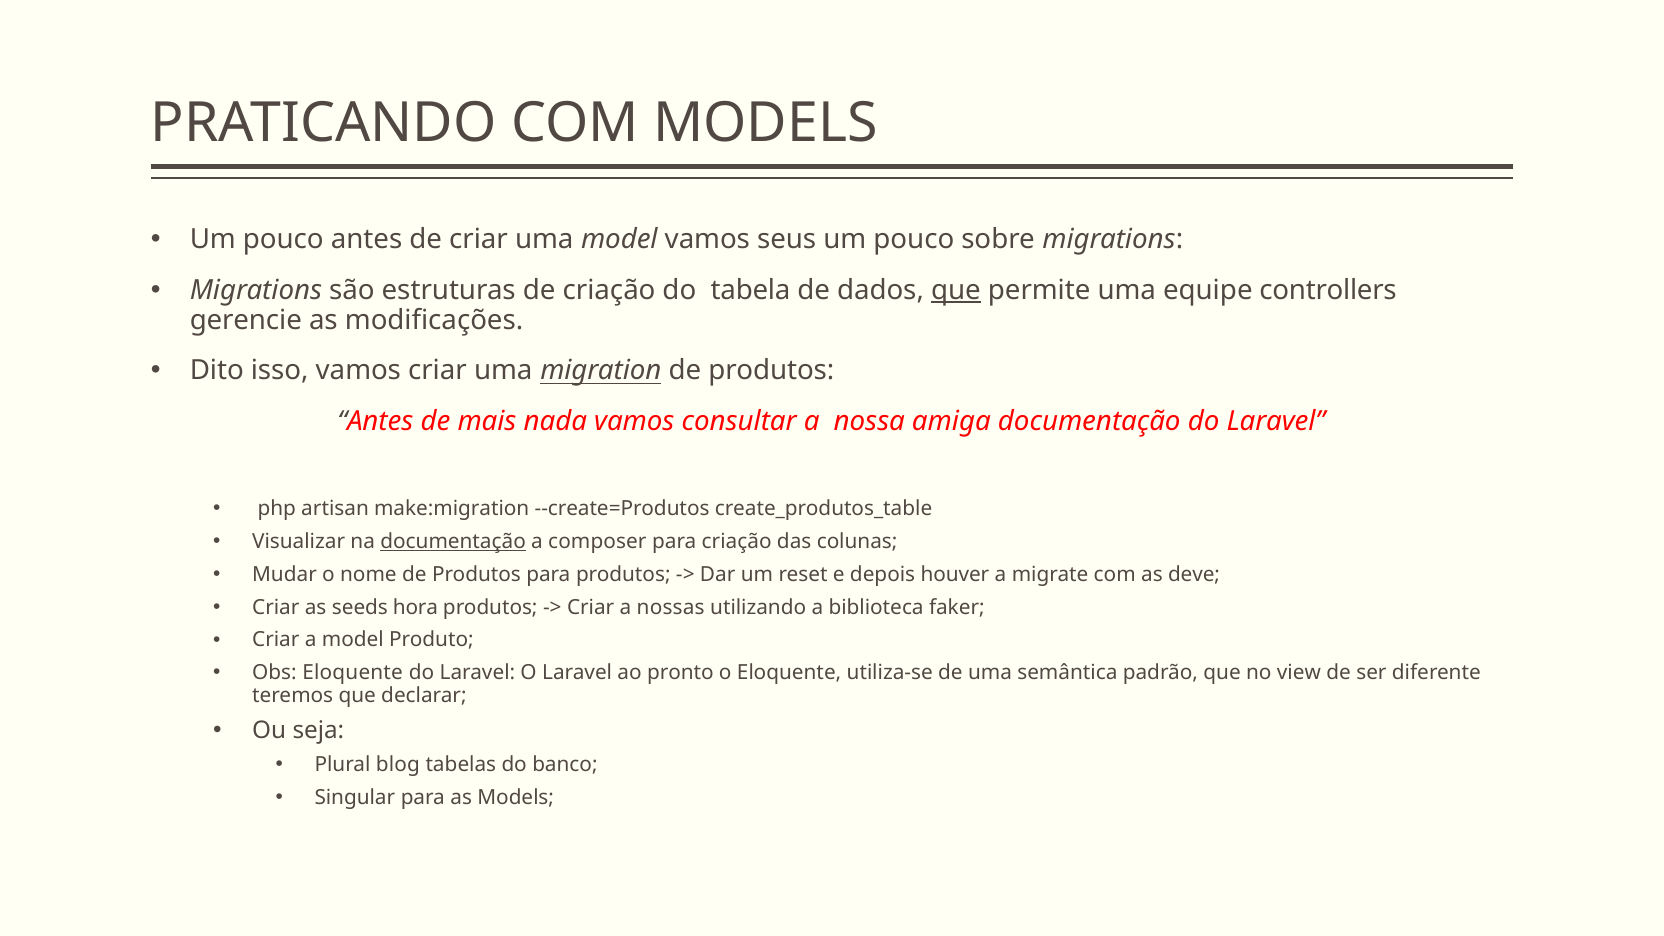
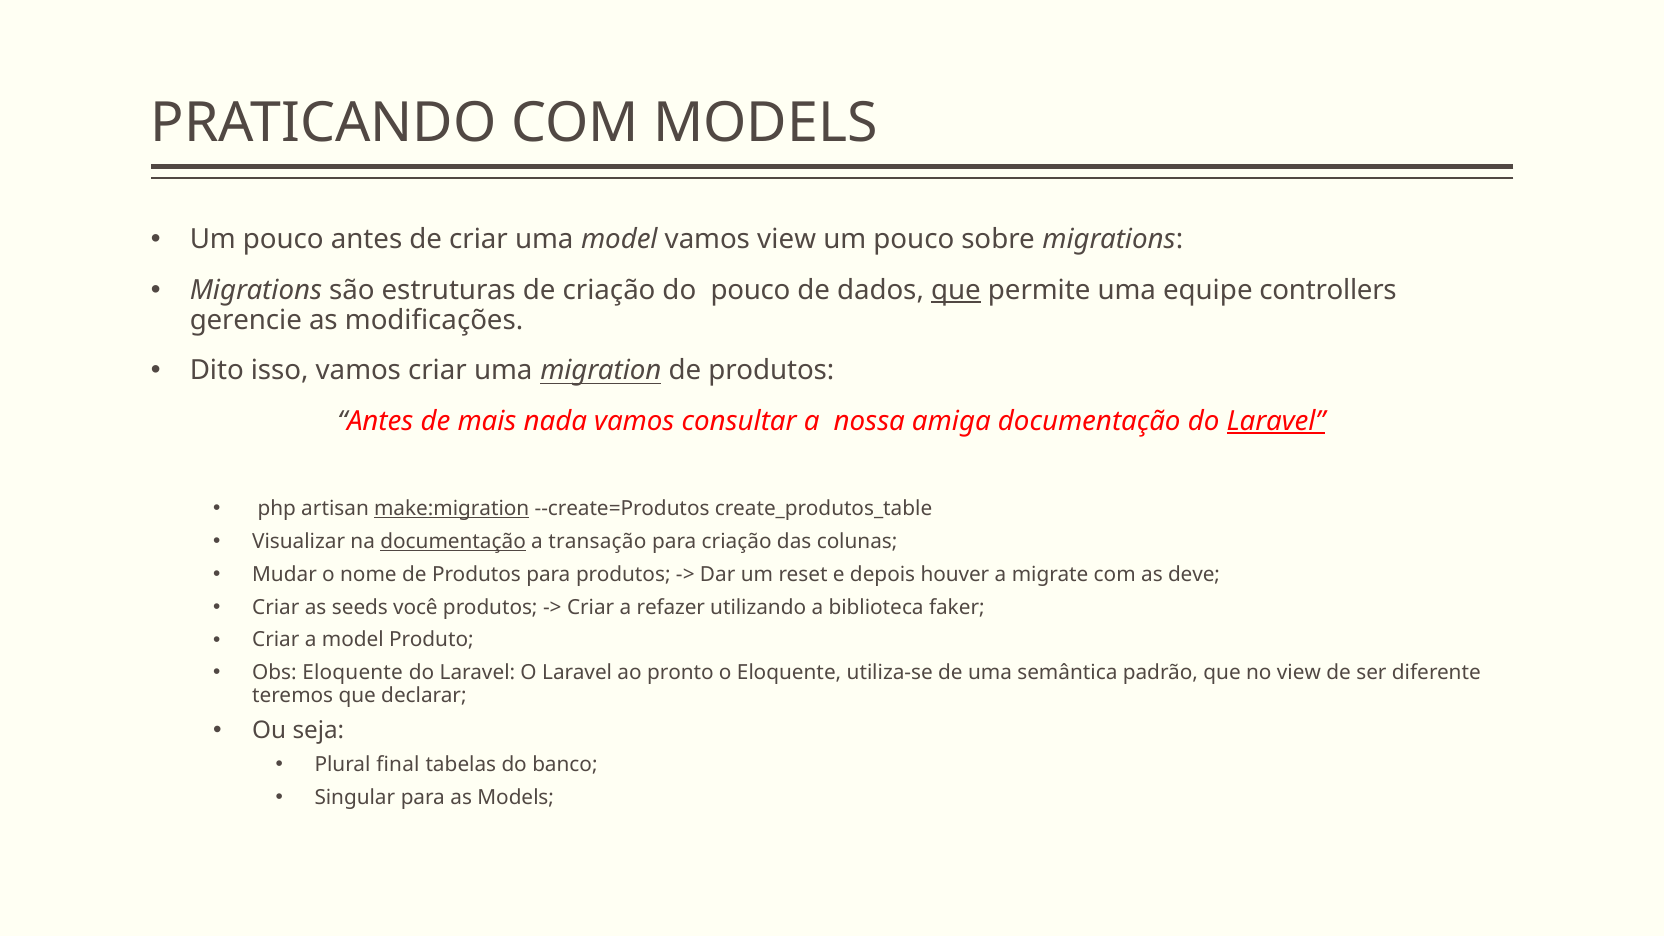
vamos seus: seus -> view
do tabela: tabela -> pouco
Laravel at (1276, 421) underline: none -> present
make:migration underline: none -> present
composer: composer -> transação
hora: hora -> você
nossas: nossas -> refazer
blog: blog -> final
